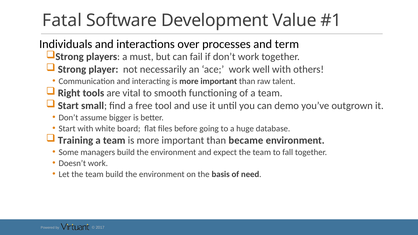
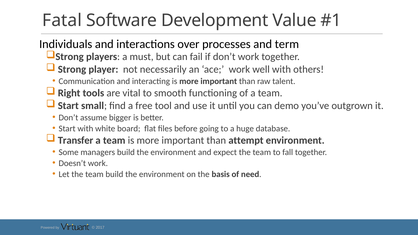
Training: Training -> Transfer
became: became -> attempt
